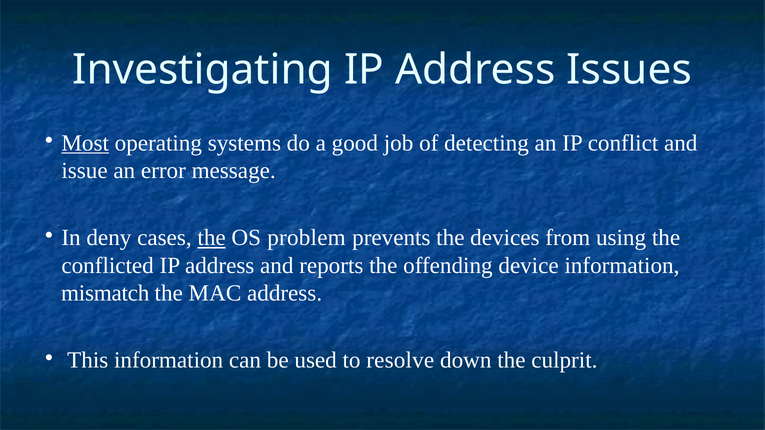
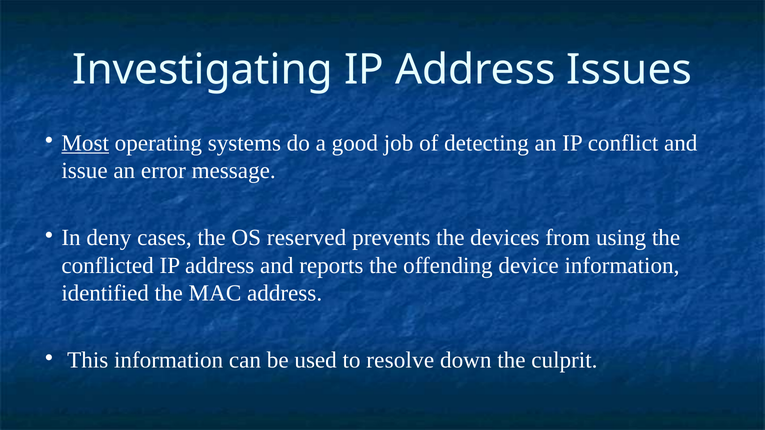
the at (212, 238) underline: present -> none
problem: problem -> reserved
mismatch: mismatch -> identified
